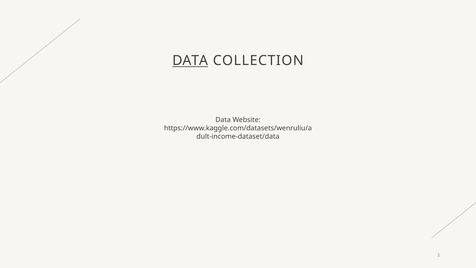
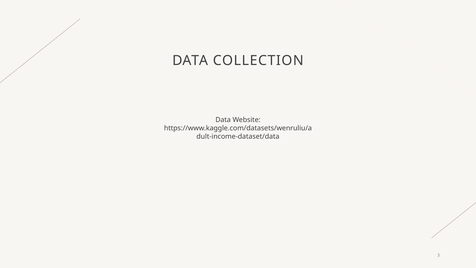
DATA at (190, 61) underline: present -> none
